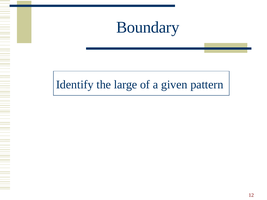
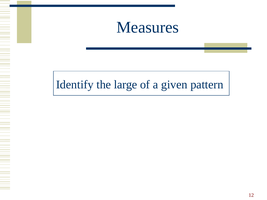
Boundary: Boundary -> Measures
